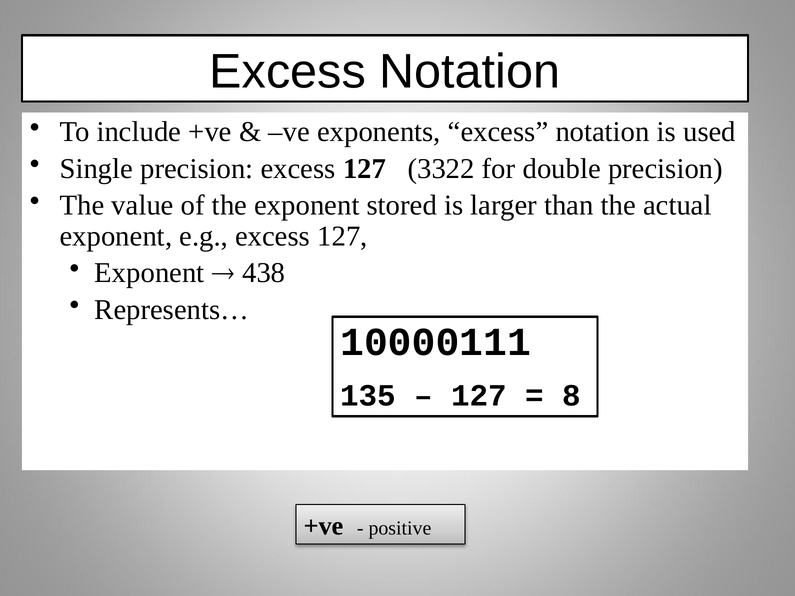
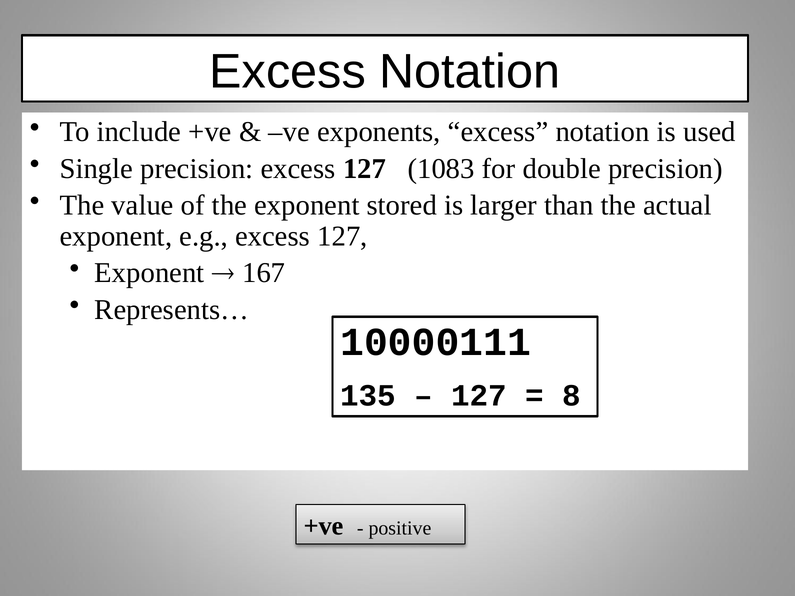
3322: 3322 -> 1083
438: 438 -> 167
